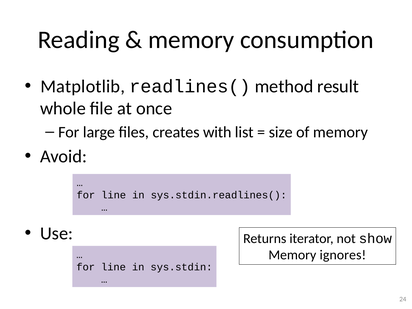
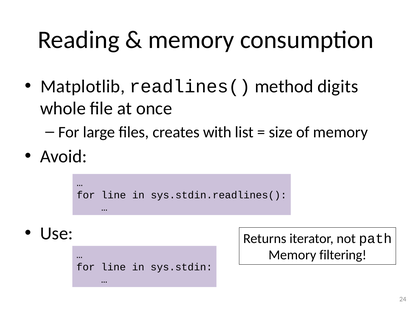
result: result -> digits
show: show -> path
ignores: ignores -> filtering
